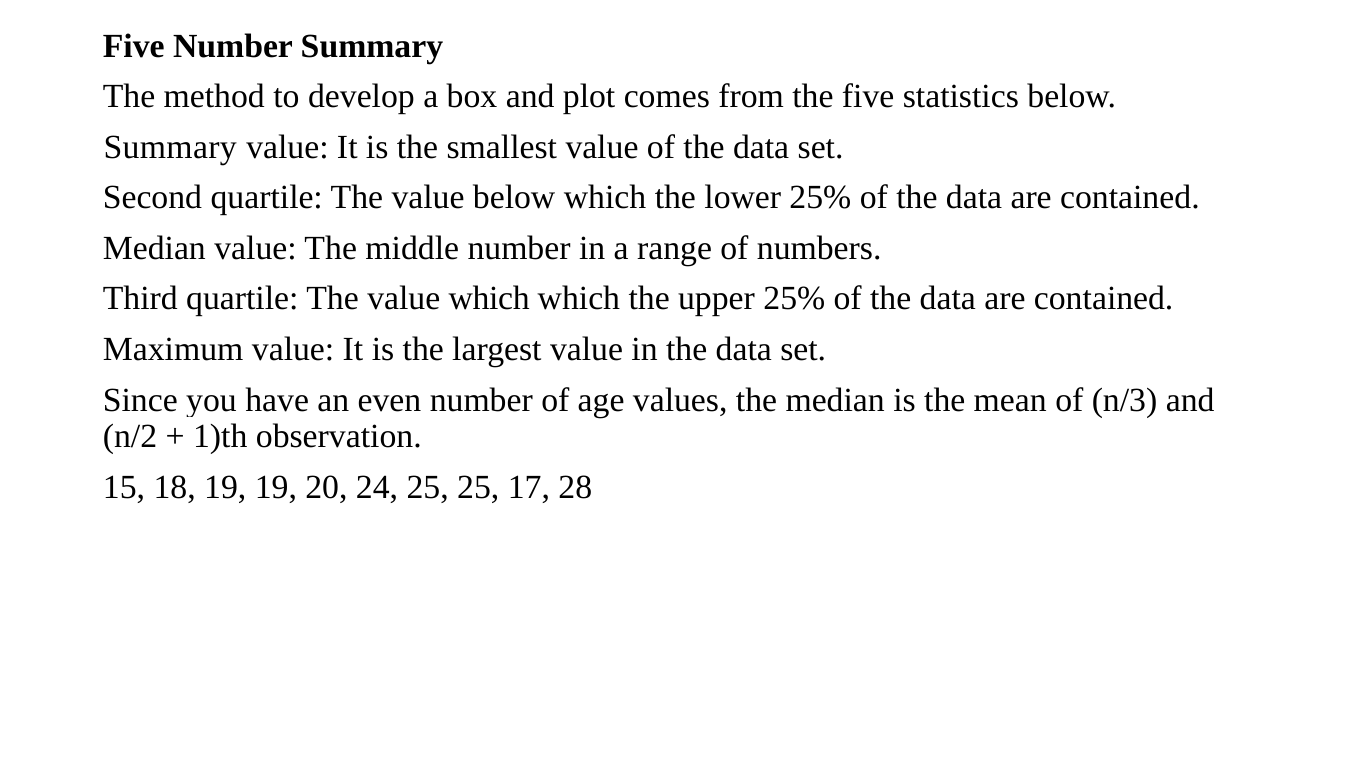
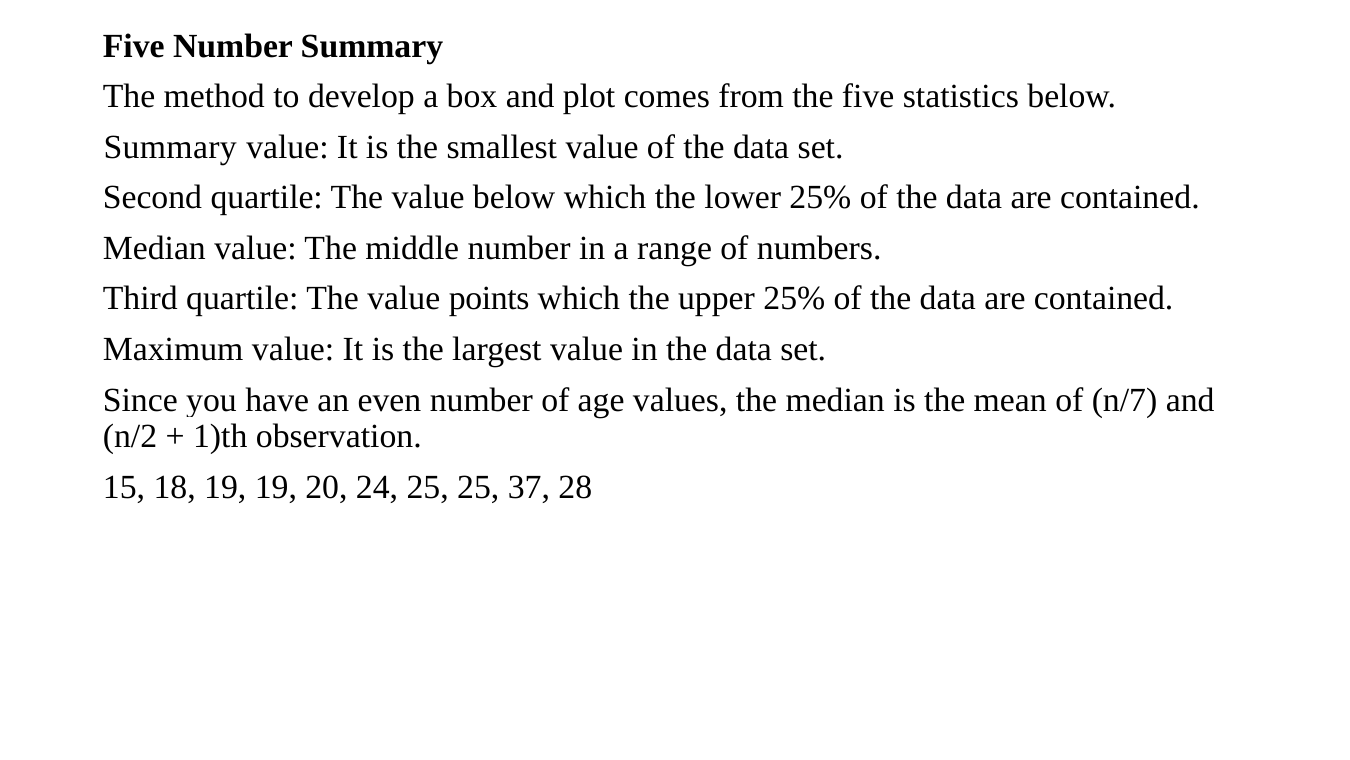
value which: which -> points
n/3: n/3 -> n/7
17: 17 -> 37
